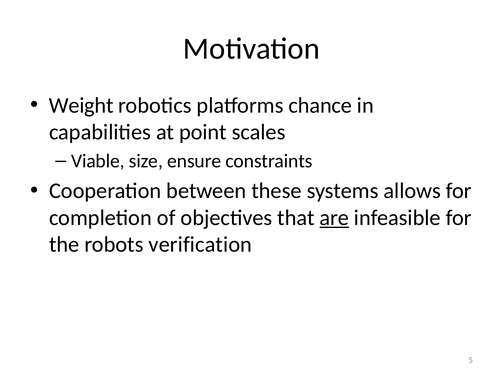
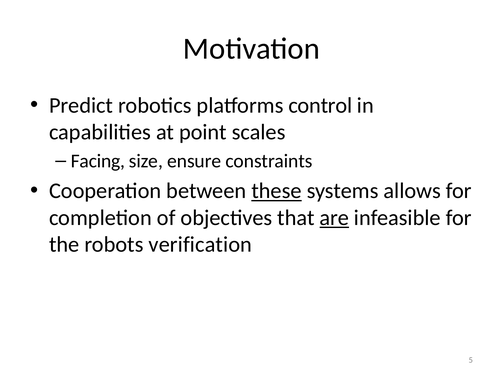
Weight: Weight -> Predict
chance: chance -> control
Viable: Viable -> Facing
these underline: none -> present
